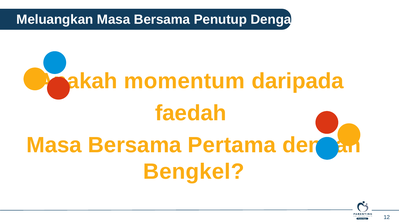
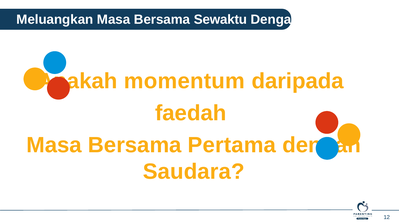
Penutup: Penutup -> Sewaktu
Bengkel: Bengkel -> Saudara
